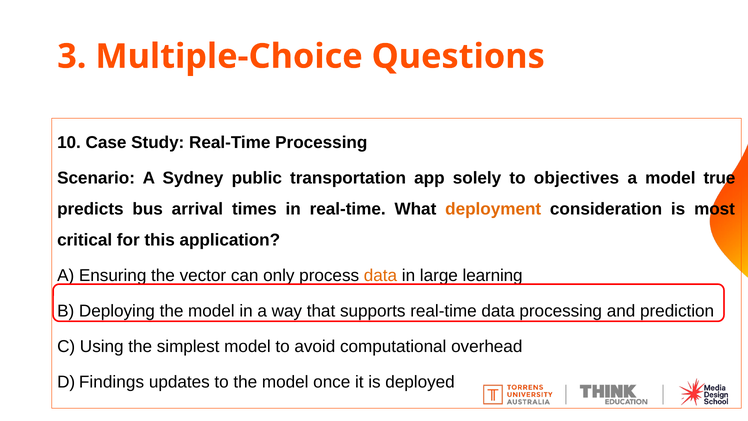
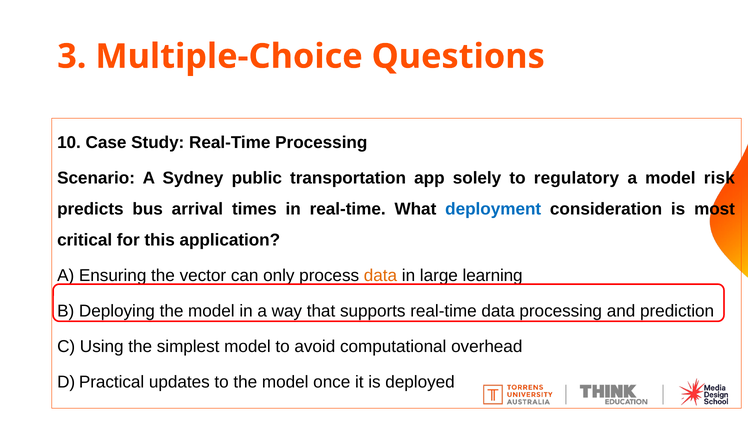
objectives: objectives -> regulatory
true: true -> risk
deployment colour: orange -> blue
Findings: Findings -> Practical
